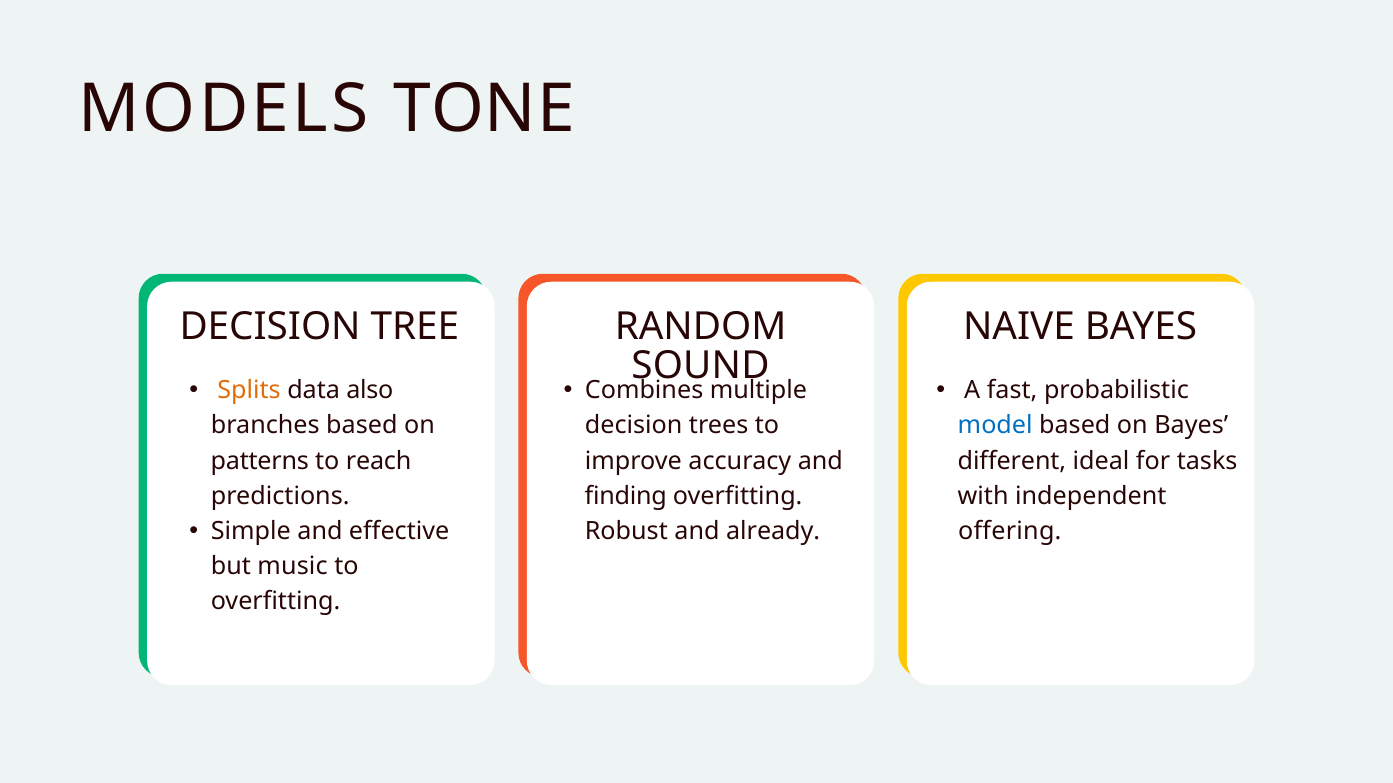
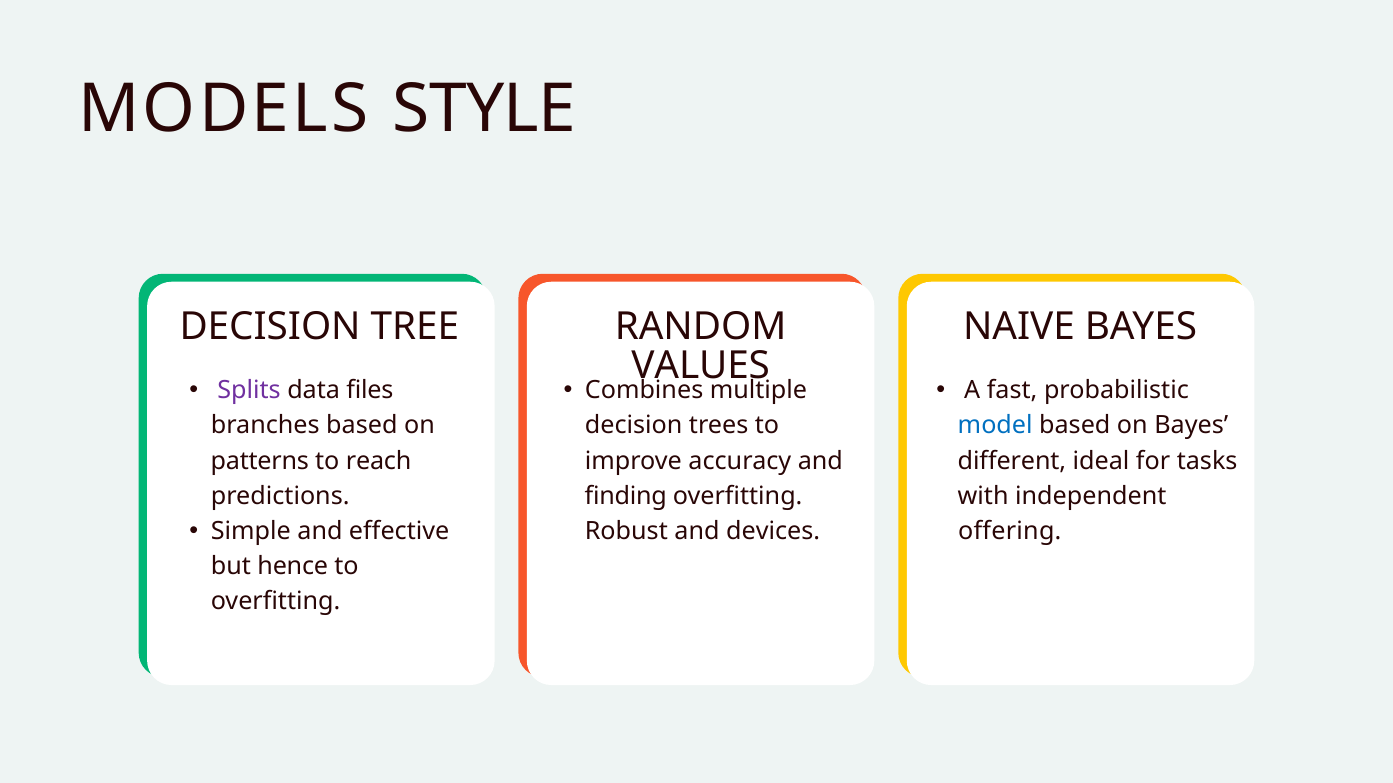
TONE: TONE -> STYLE
SOUND: SOUND -> VALUES
Splits colour: orange -> purple
also: also -> files
already: already -> devices
music: music -> hence
